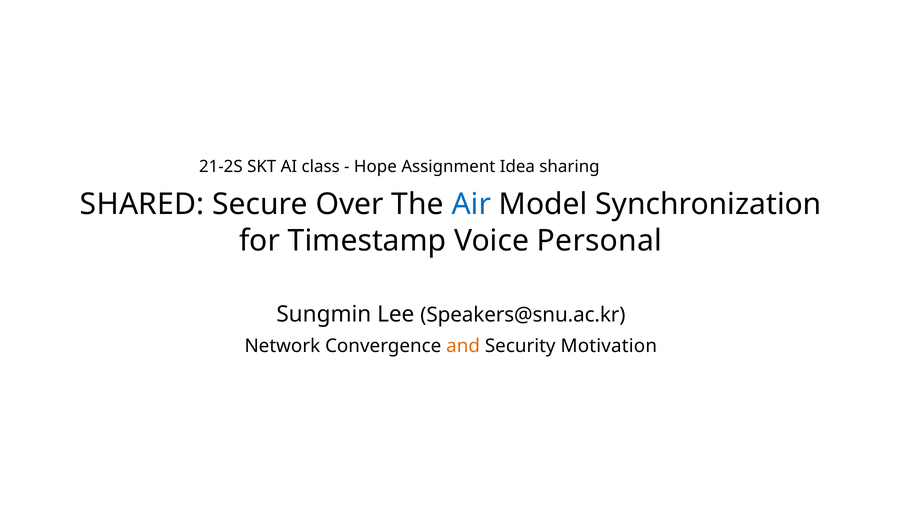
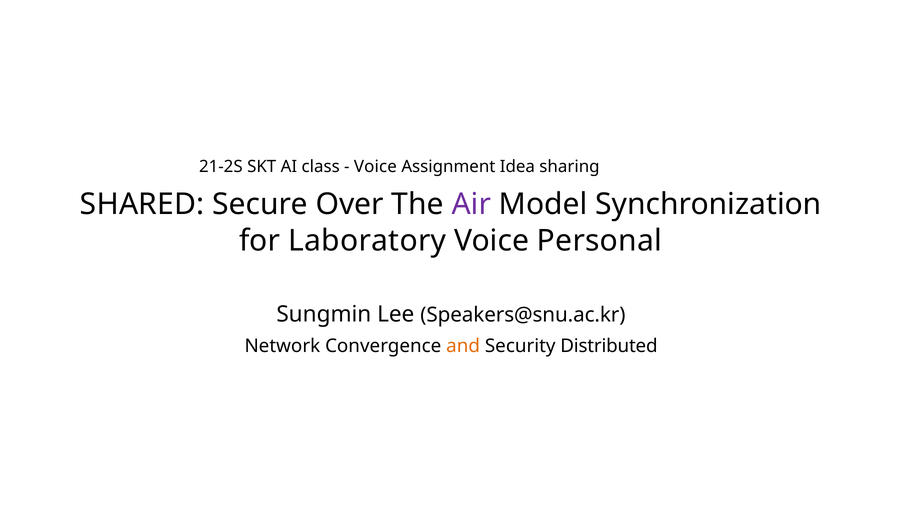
Hope at (375, 166): Hope -> Voice
Air colour: blue -> purple
Timestamp: Timestamp -> Laboratory
Motivation: Motivation -> Distributed
